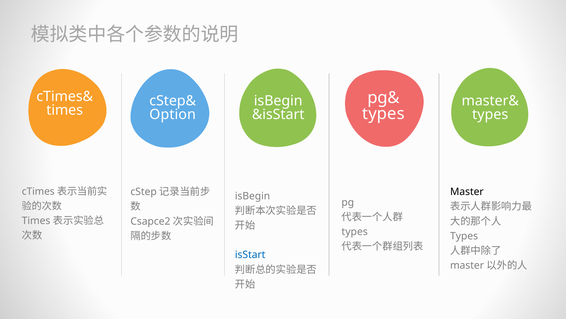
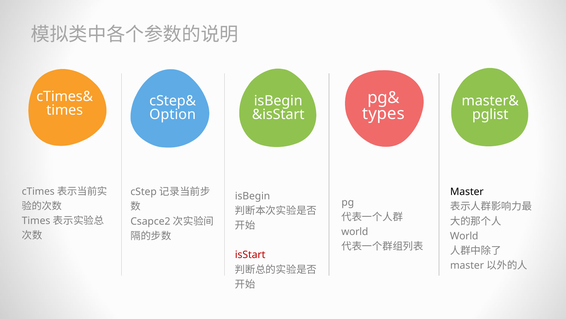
types at (490, 114): types -> pglist
types at (355, 231): types -> world
Types at (464, 236): Types -> World
isStart colour: blue -> red
